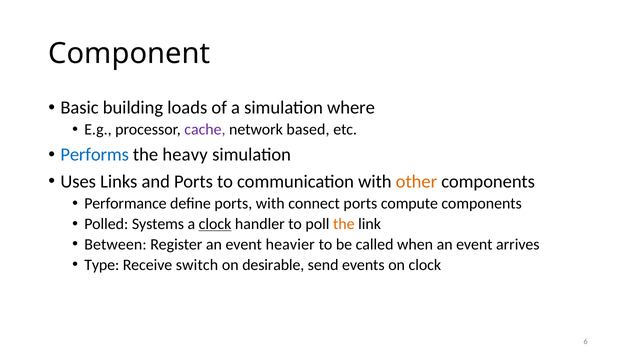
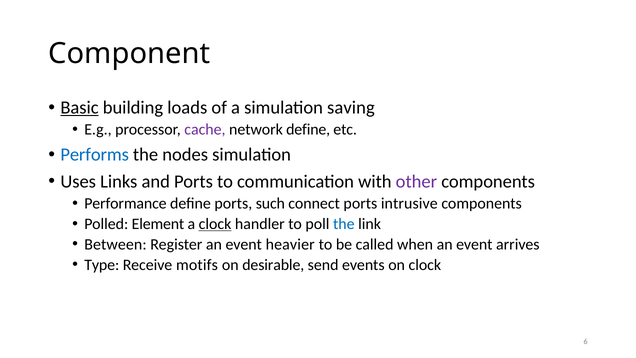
Basic underline: none -> present
where: where -> saving
network based: based -> define
heavy: heavy -> nodes
other colour: orange -> purple
ports with: with -> such
compute: compute -> intrusive
Systems: Systems -> Element
the at (344, 224) colour: orange -> blue
switch: switch -> motifs
